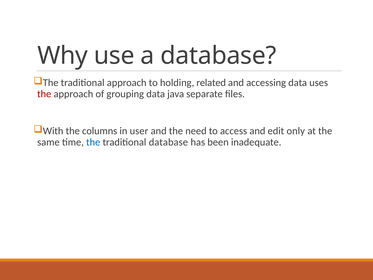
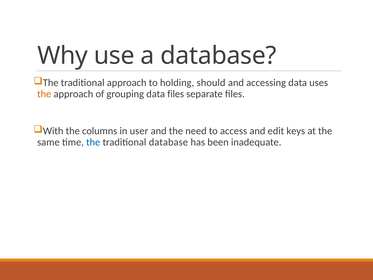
related: related -> should
the at (44, 94) colour: red -> orange
data java: java -> files
only: only -> keys
